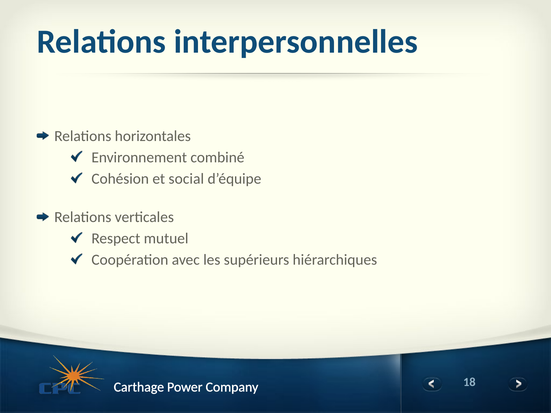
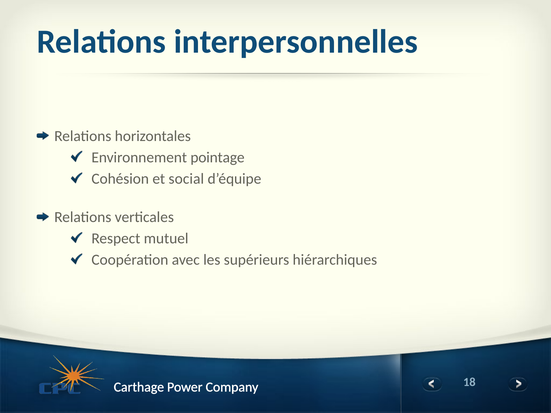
combiné: combiné -> pointage
